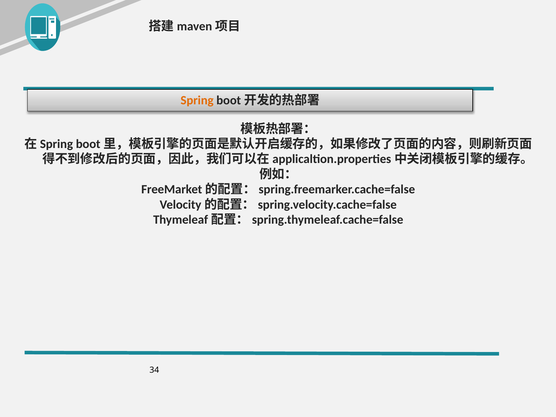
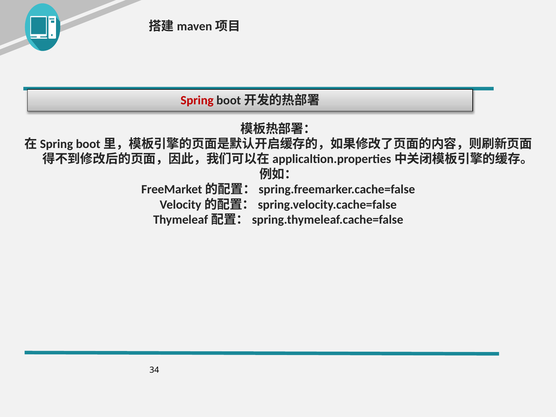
Spring colour: orange -> red
